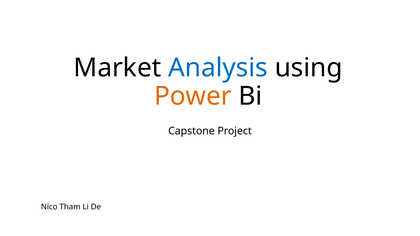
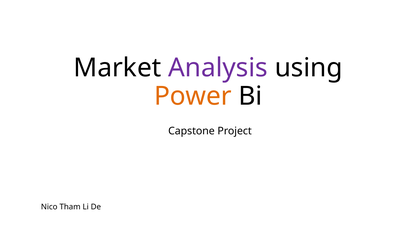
Analysis colour: blue -> purple
